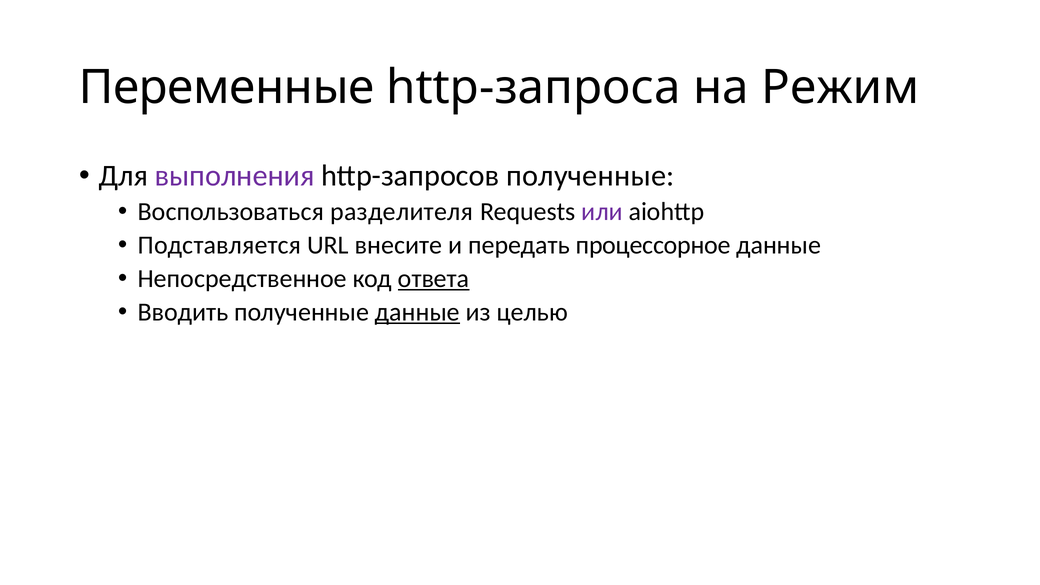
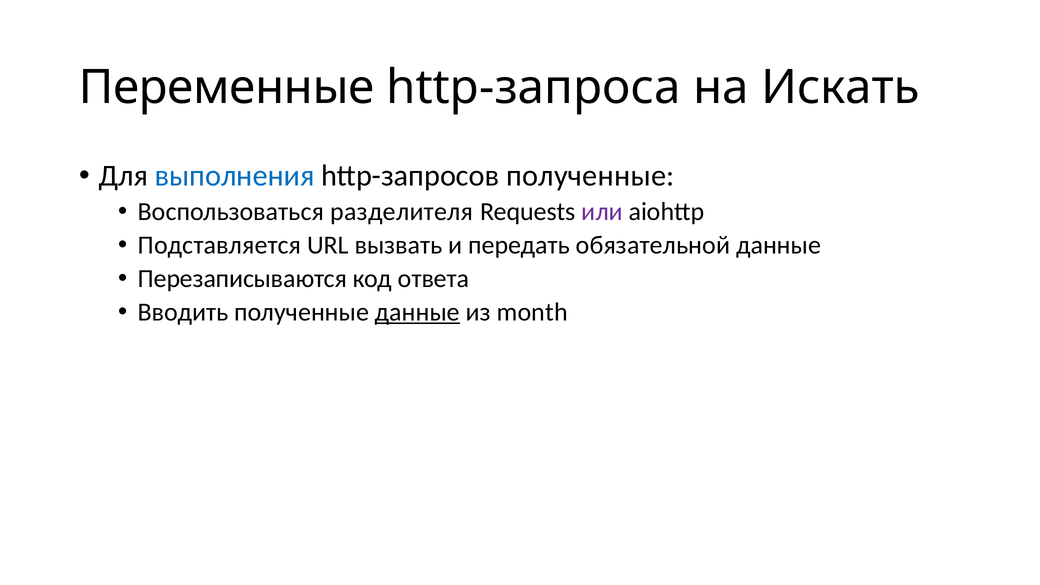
Режим: Режим -> Искать
выполнения colour: purple -> blue
внесите: внесите -> вызвать
процессорное: процессорное -> обязательной
Непосредственное: Непосредственное -> Перезаписываются
ответа underline: present -> none
целью: целью -> month
